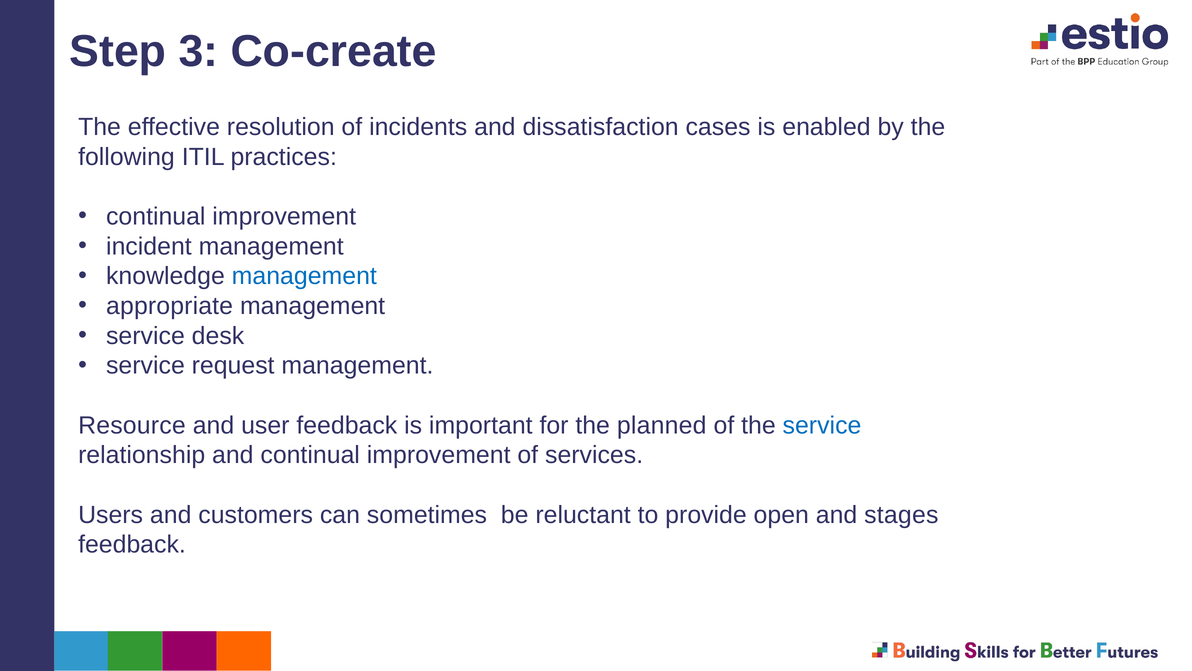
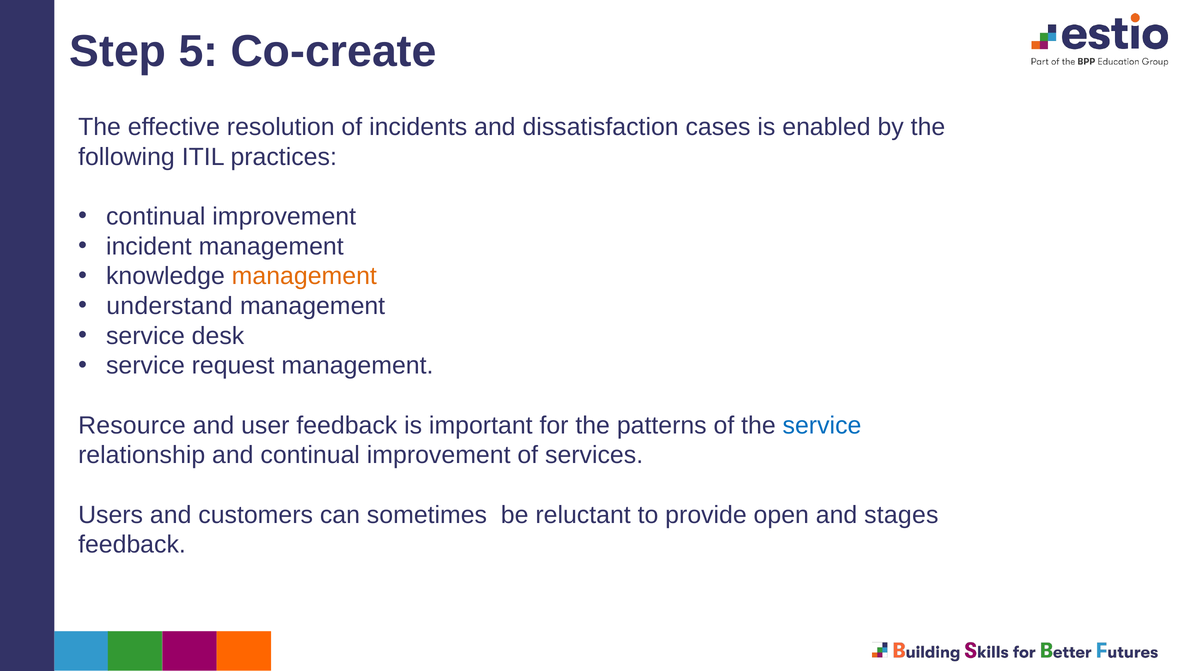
3: 3 -> 5
management at (304, 276) colour: blue -> orange
appropriate: appropriate -> understand
planned: planned -> patterns
